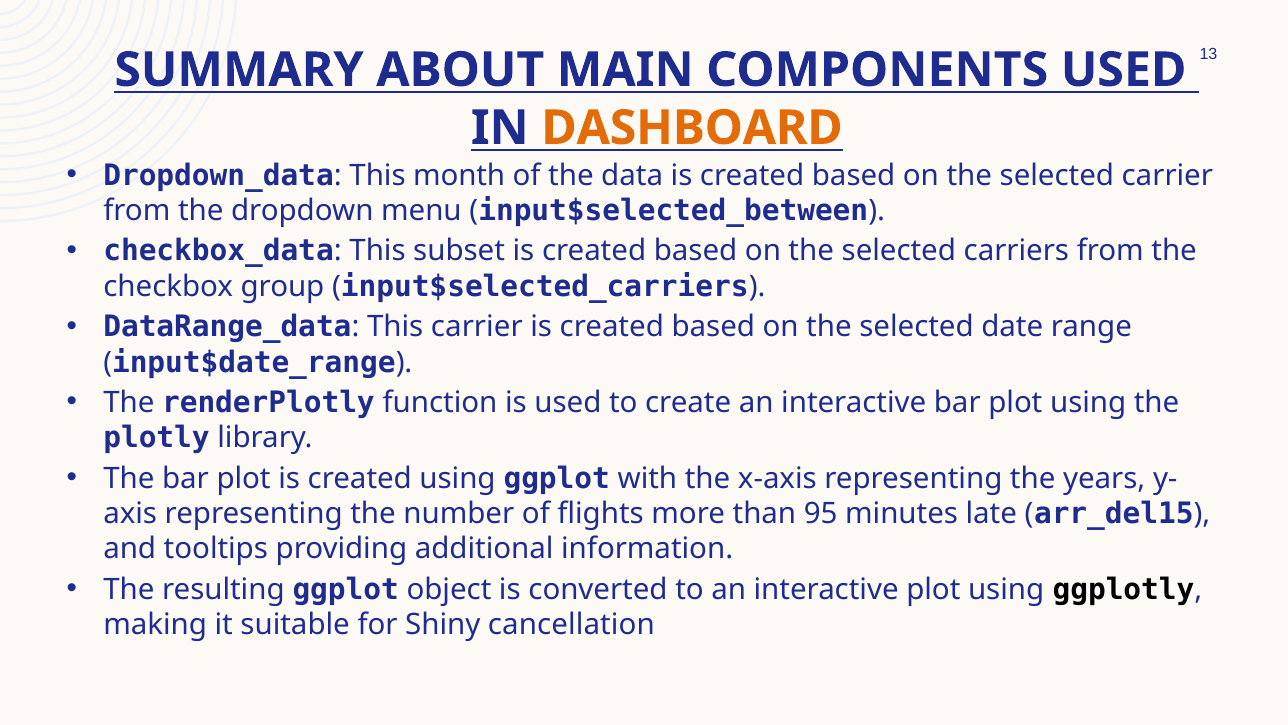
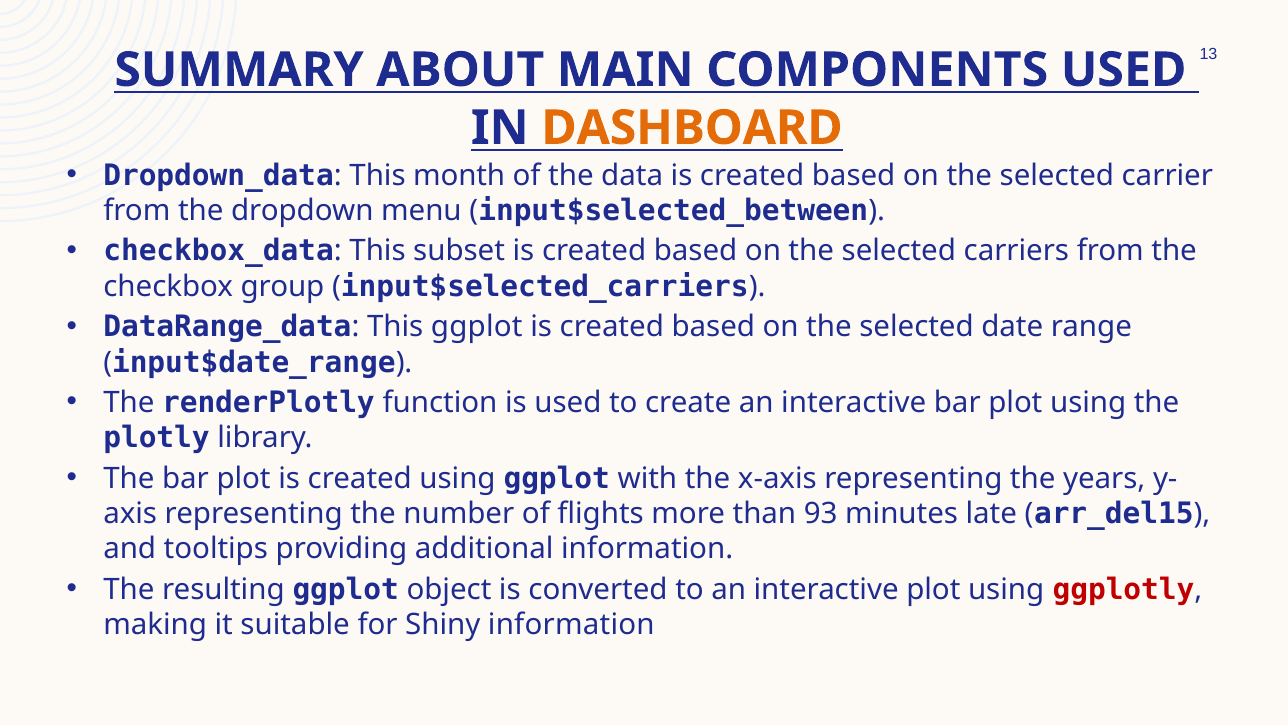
This carrier: carrier -> ggplot
95: 95 -> 93
ggplotly colour: black -> red
Shiny cancellation: cancellation -> information
